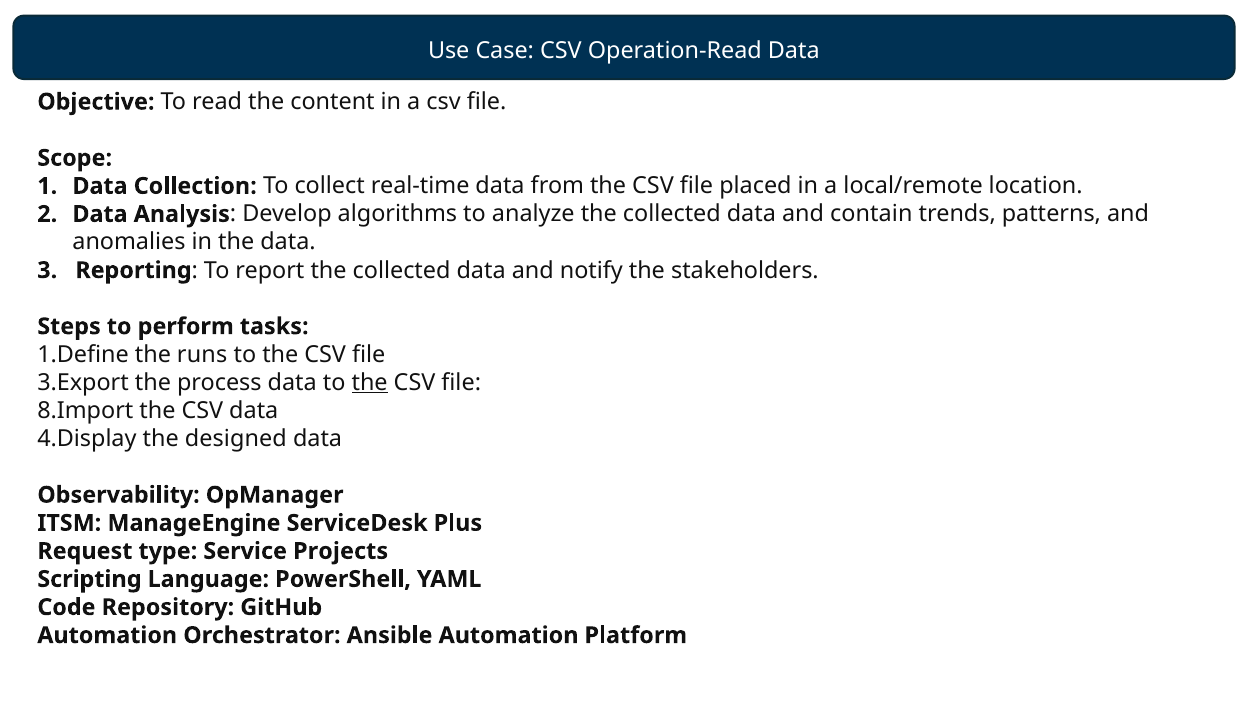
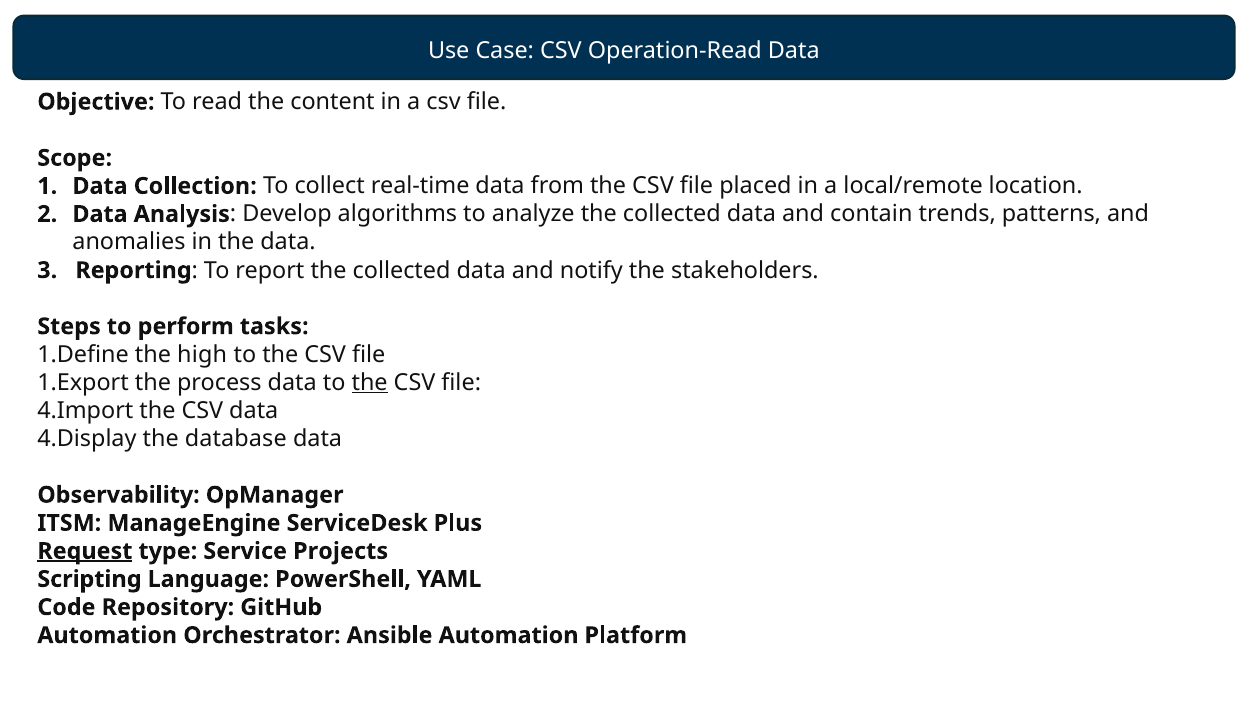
runs: runs -> high
3.Export: 3.Export -> 1.Export
8.Import: 8.Import -> 4.Import
designed: designed -> database
Request underline: none -> present
